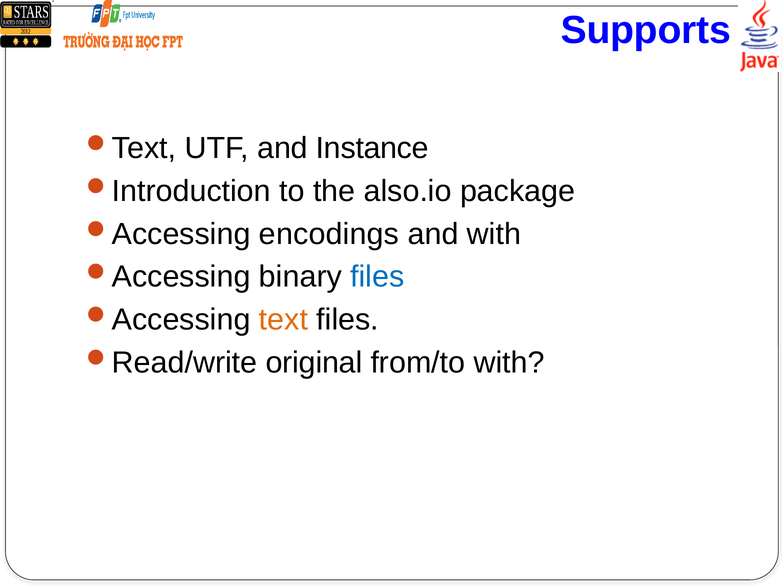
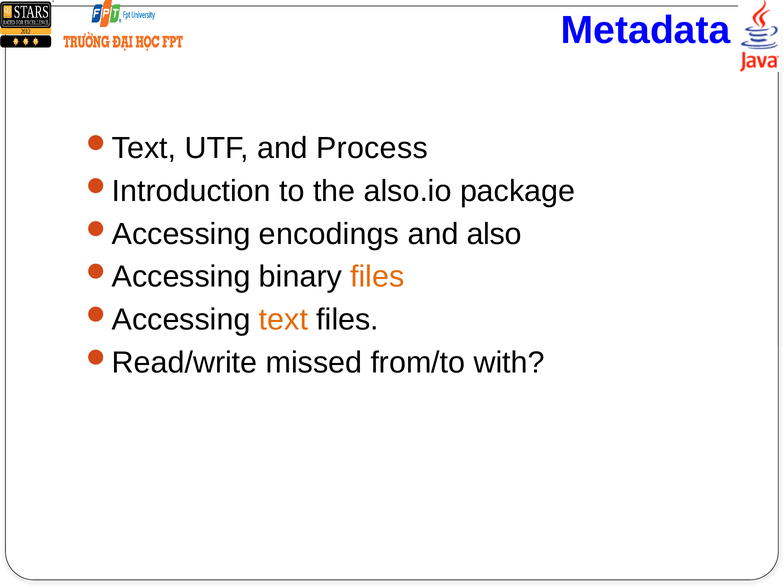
Supports: Supports -> Metadata
Instance: Instance -> Process
and with: with -> also
files at (377, 277) colour: blue -> orange
original: original -> missed
